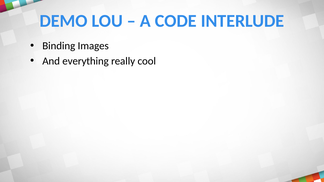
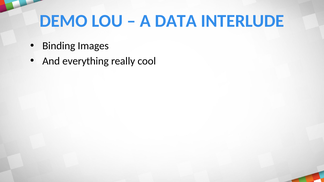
CODE: CODE -> DATA
